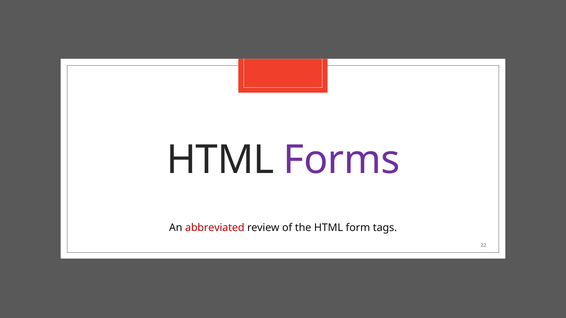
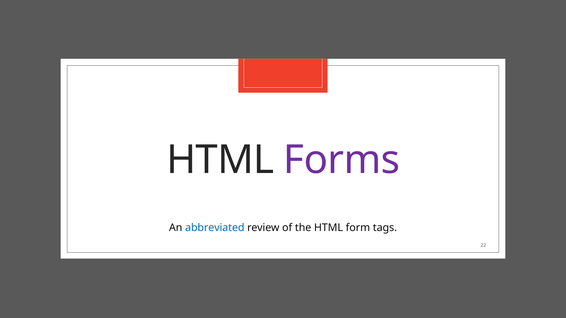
abbreviated colour: red -> blue
